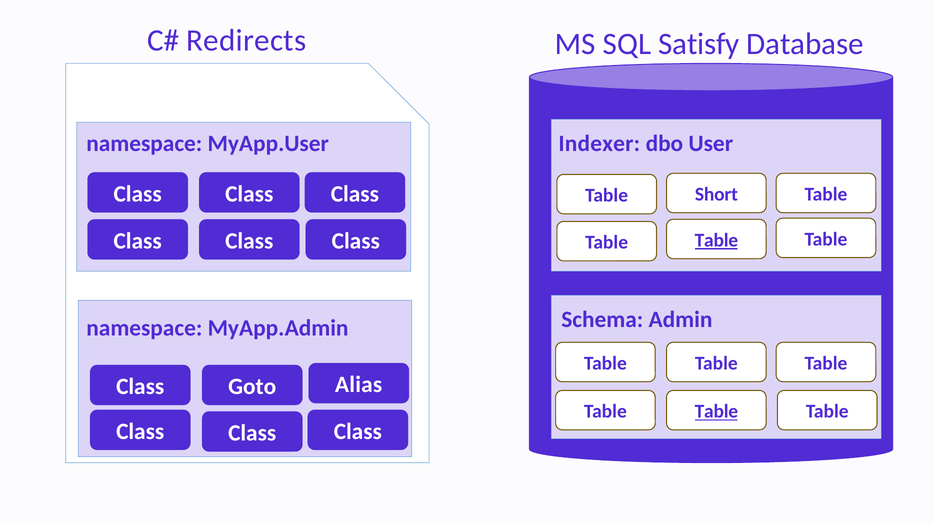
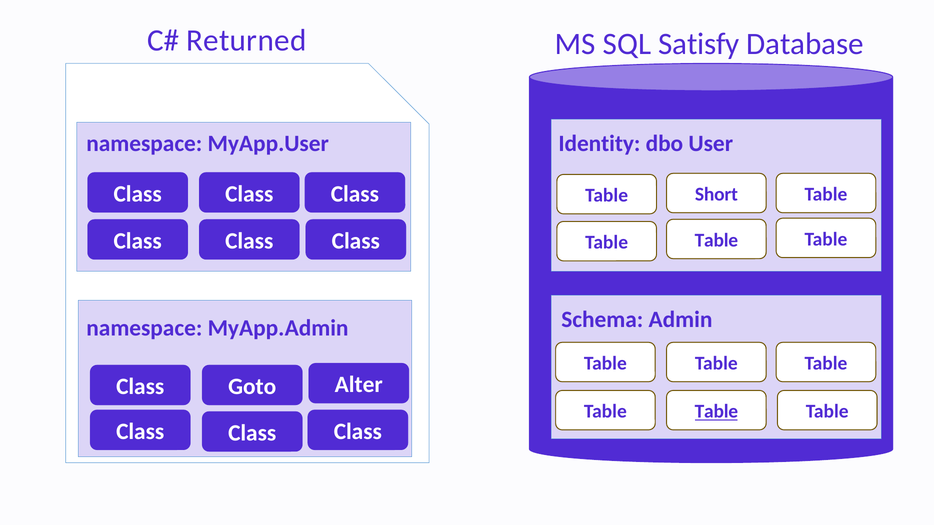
Redirects: Redirects -> Returned
Indexer: Indexer -> Identity
Table at (716, 240) underline: present -> none
Alias: Alias -> Alter
